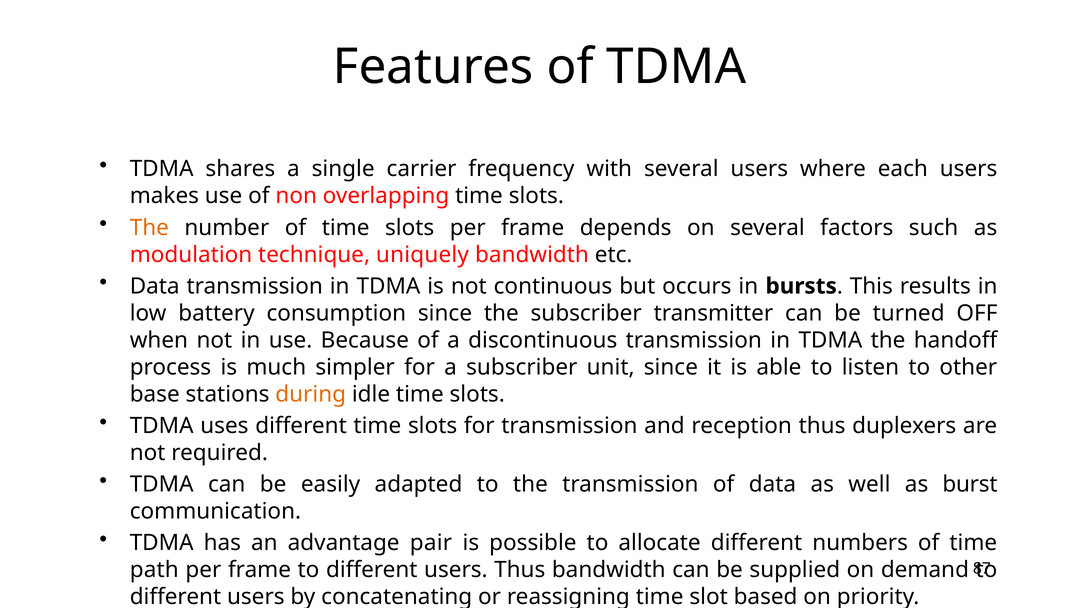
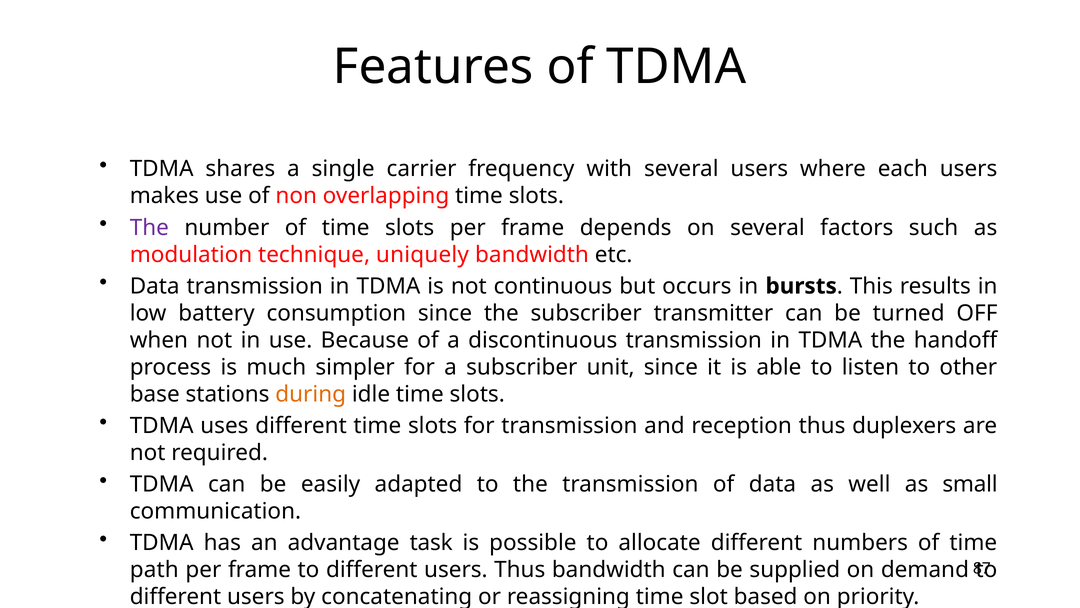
The at (149, 227) colour: orange -> purple
burst: burst -> small
pair: pair -> task
